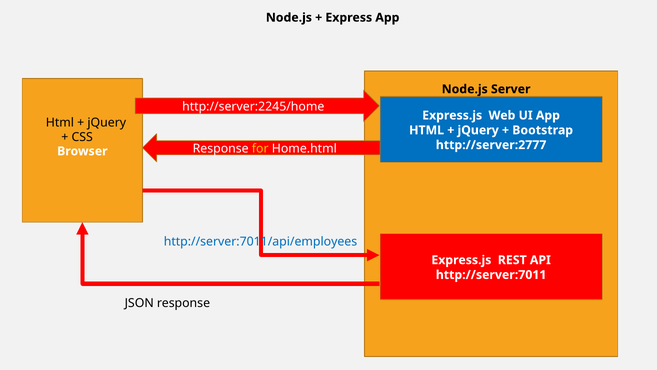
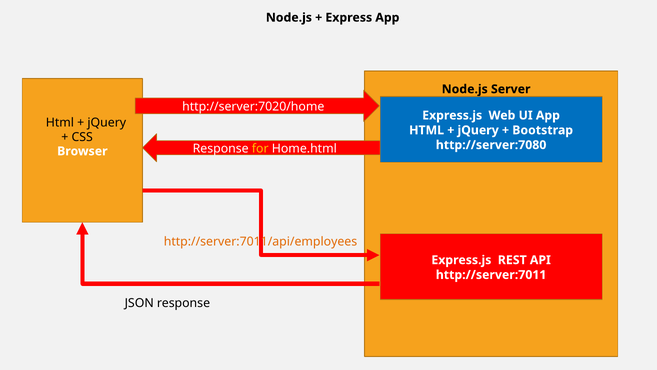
http://server:2245/home: http://server:2245/home -> http://server:7020/home
http://server:2777: http://server:2777 -> http://server:7080
http://server:7011/api/employees colour: blue -> orange
